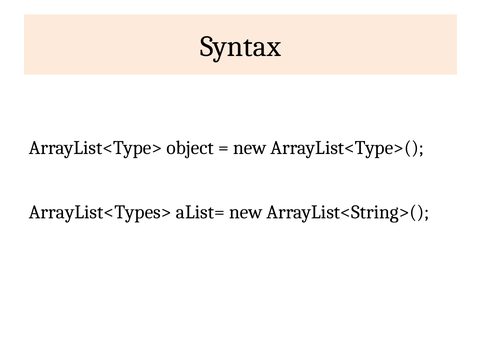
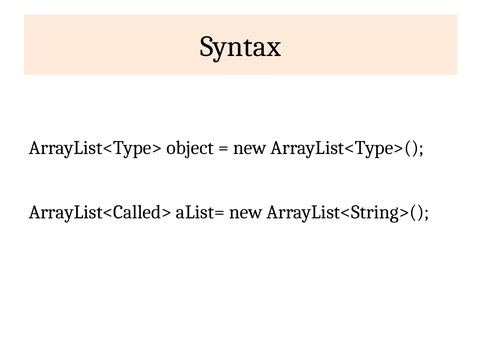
ArrayList<Types>: ArrayList<Types> -> ArrayList<Called>
